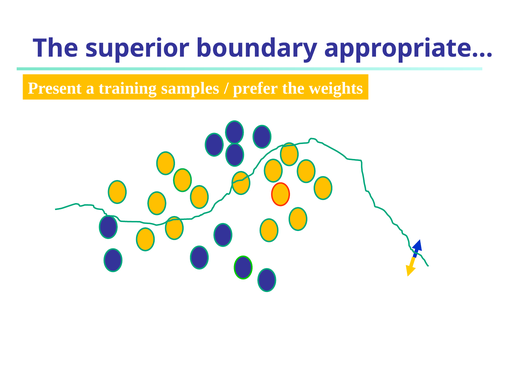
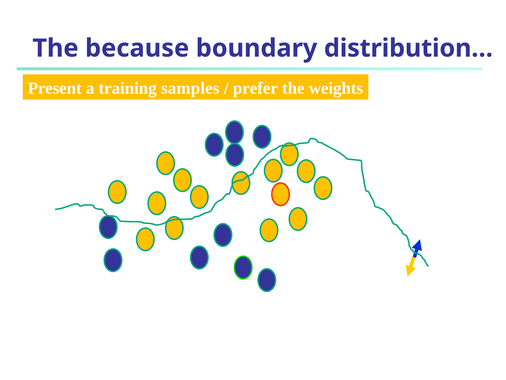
superior: superior -> because
appropriate…: appropriate… -> distribution…
